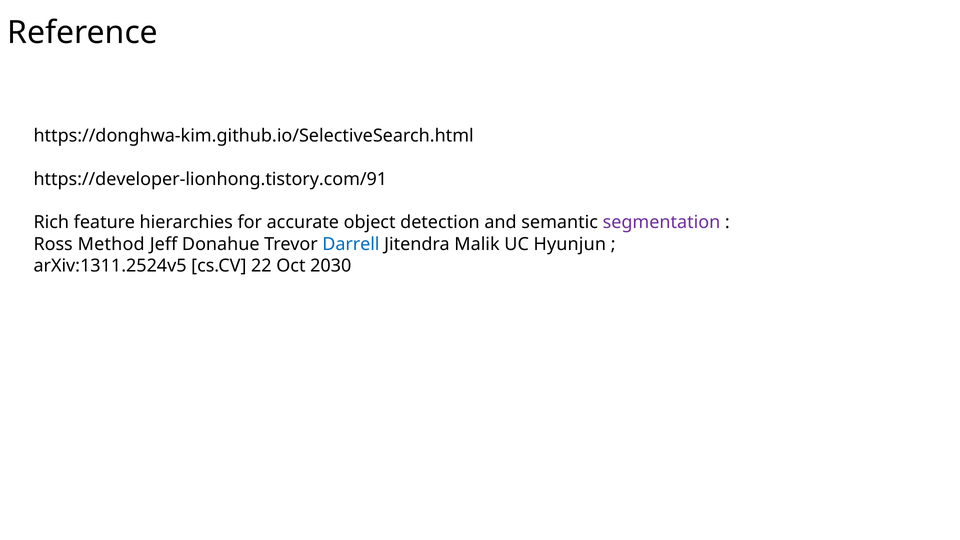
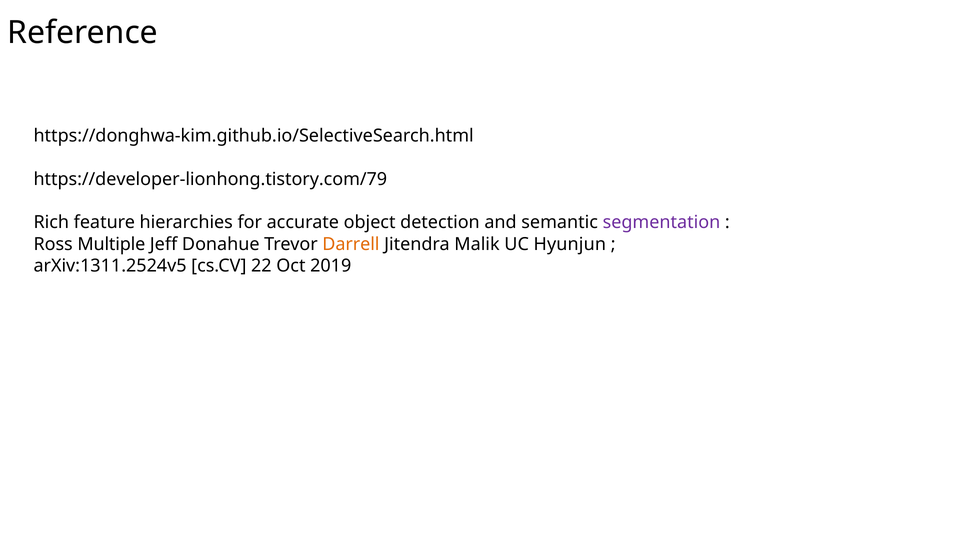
https://developer-lionhong.tistory.com/91: https://developer-lionhong.tistory.com/91 -> https://developer-lionhong.tistory.com/79
Method: Method -> Multiple
Darrell colour: blue -> orange
2030: 2030 -> 2019
